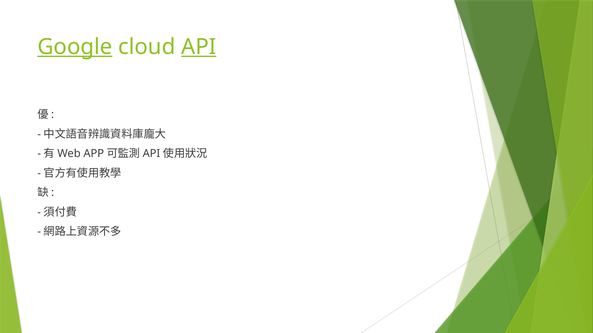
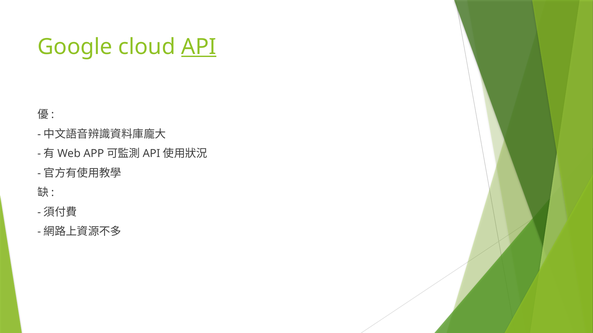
Google underline: present -> none
